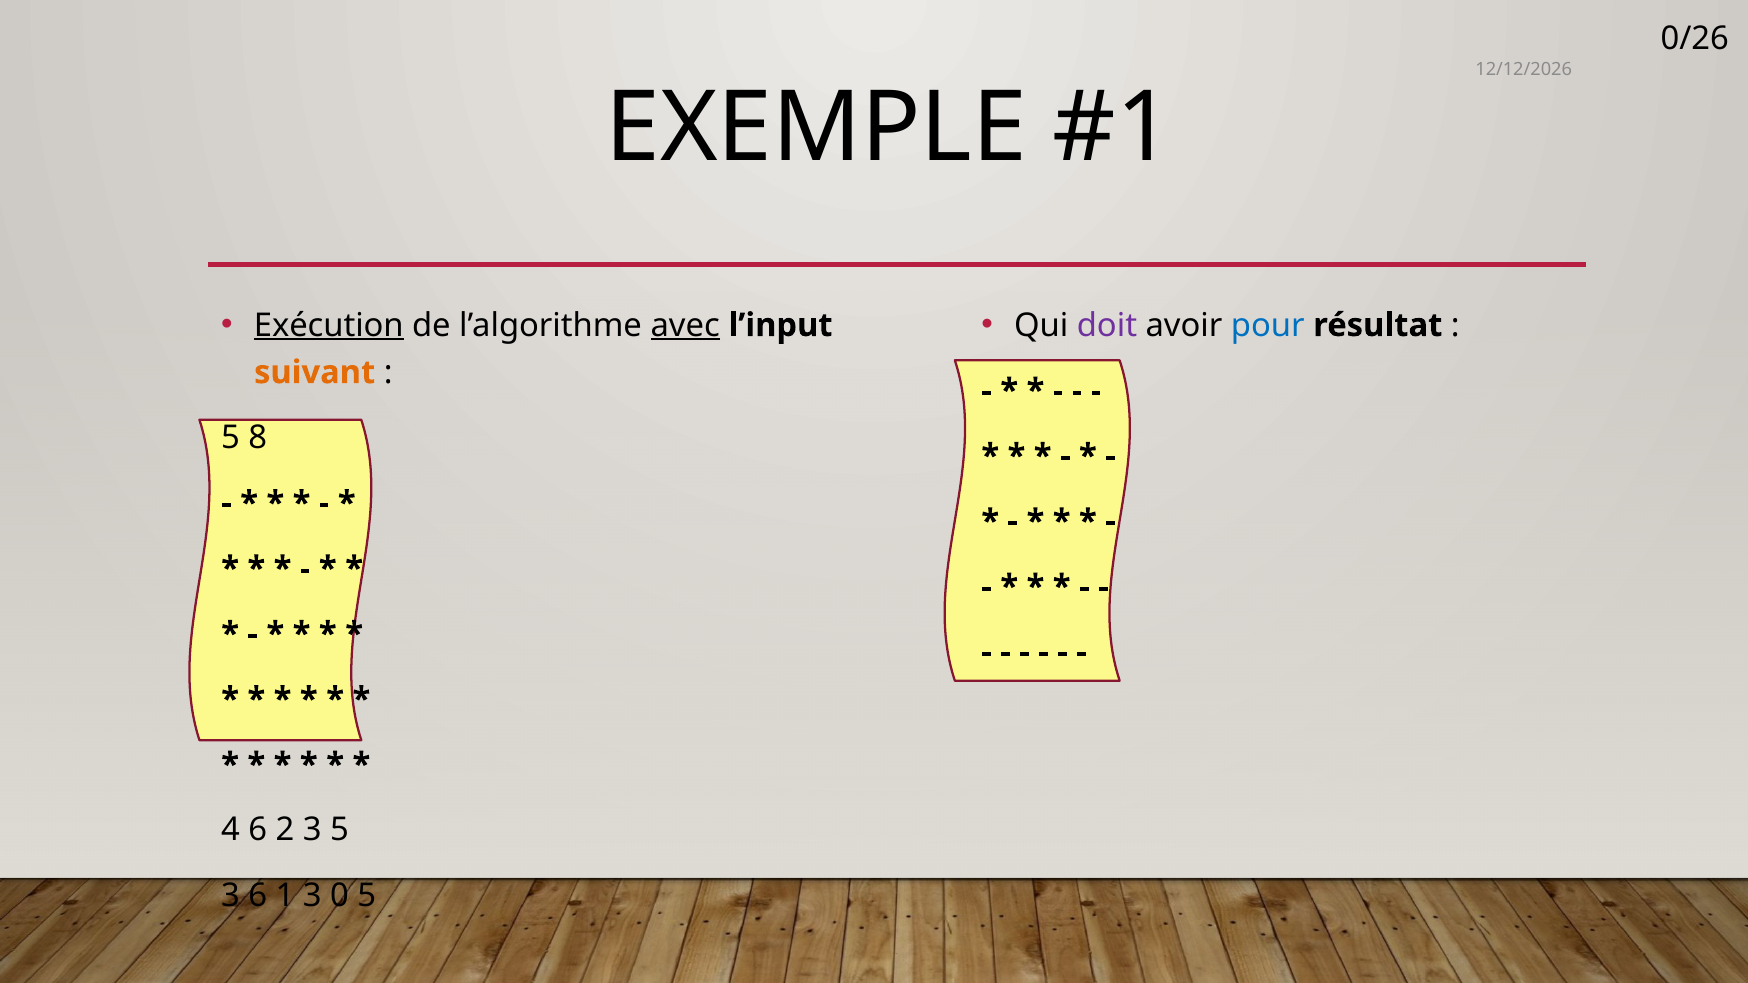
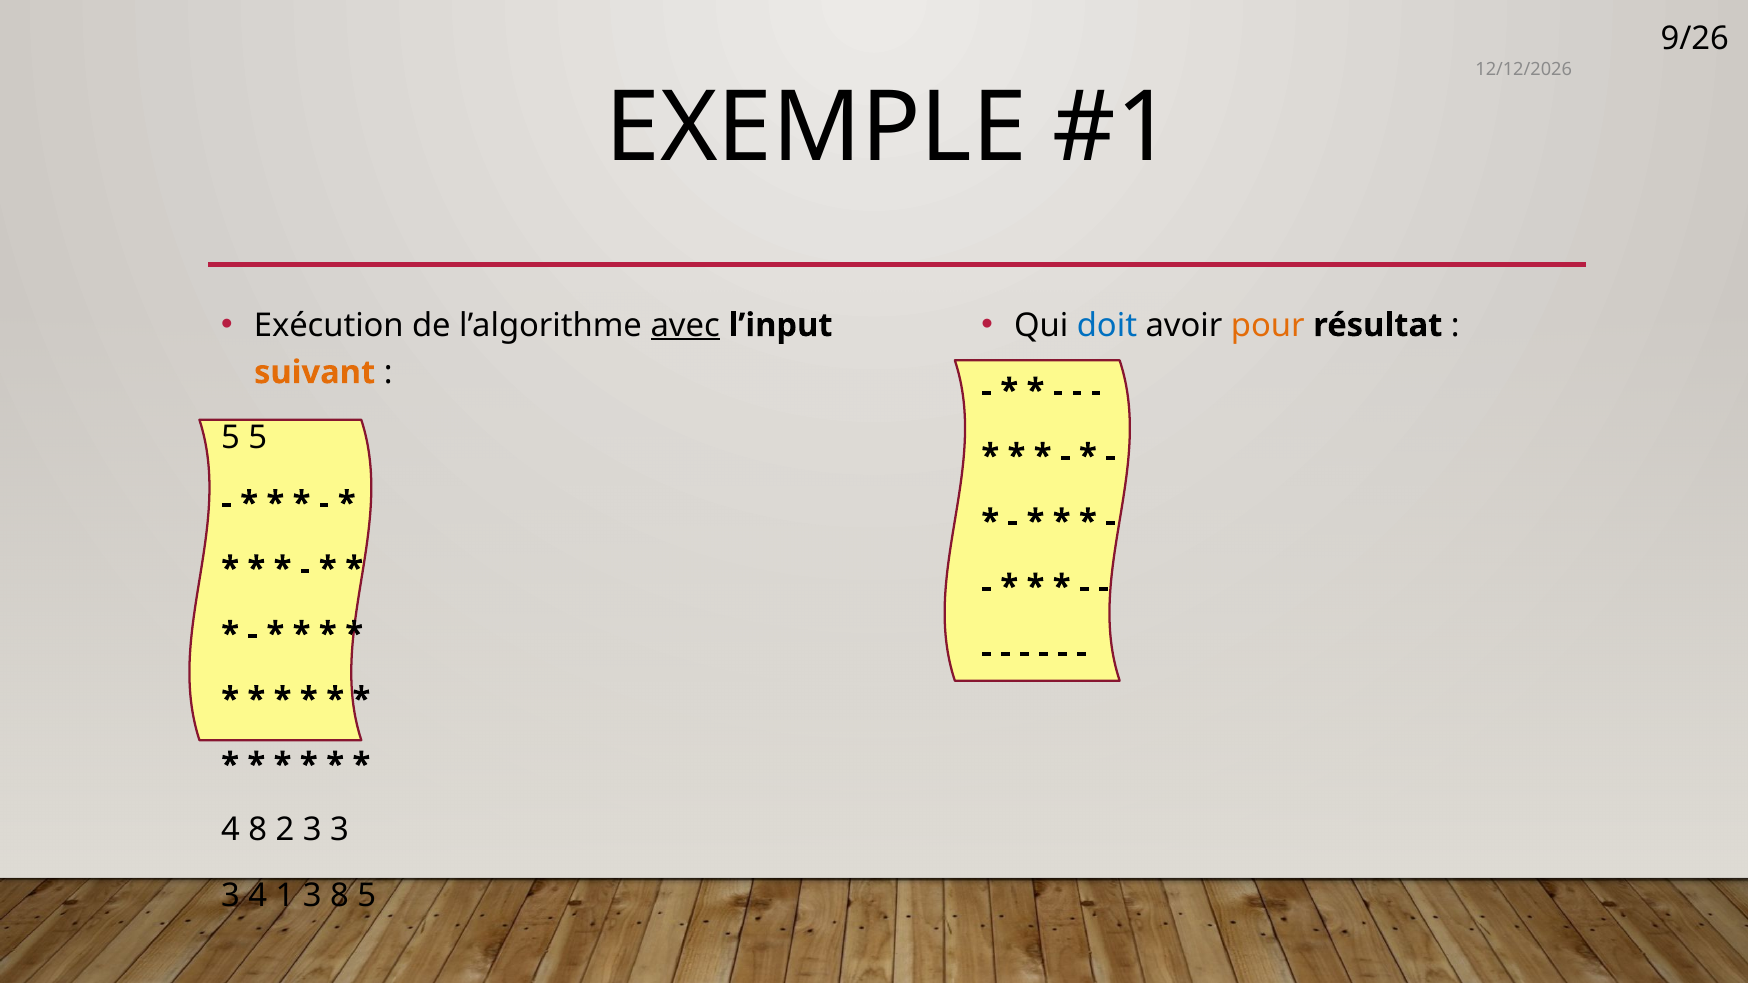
0/26: 0/26 -> 9/26
Exécution underline: present -> none
doit colour: purple -> blue
pour colour: blue -> orange
5 8: 8 -> 5
4 6: 6 -> 8
2 3 5: 5 -> 3
3 6: 6 -> 4
3 0: 0 -> 8
